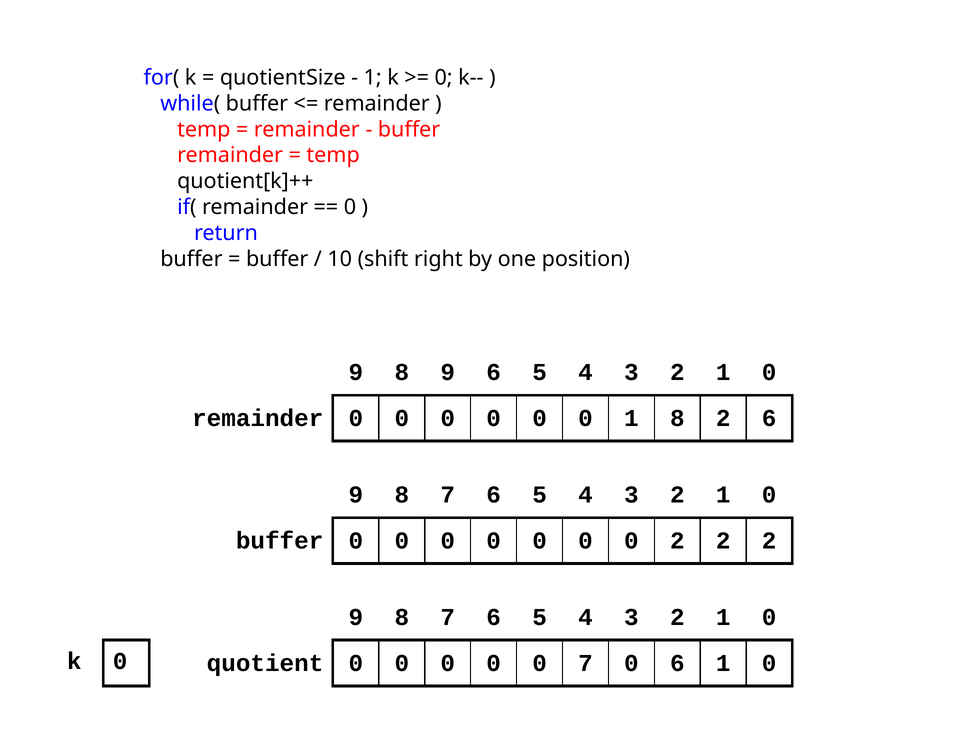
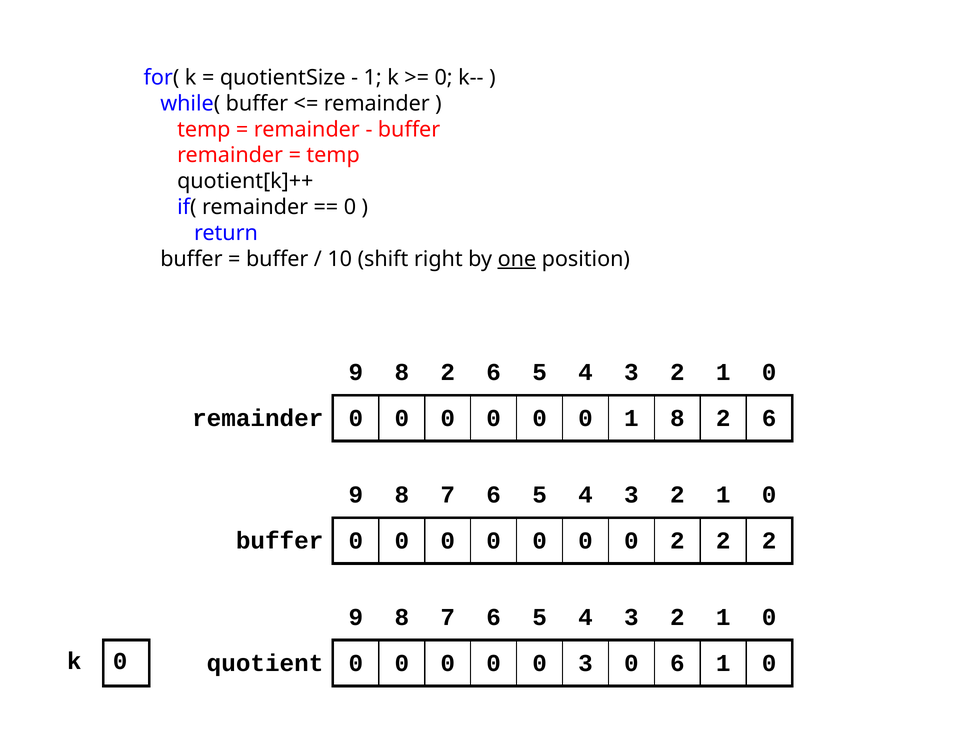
one underline: none -> present
9 8 9: 9 -> 2
0 7: 7 -> 3
